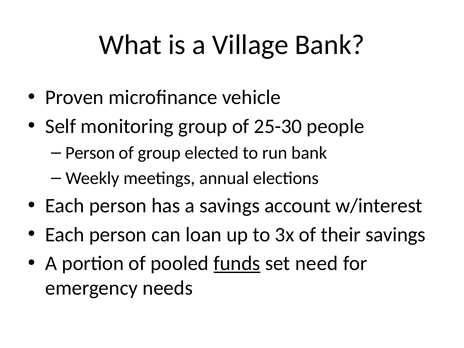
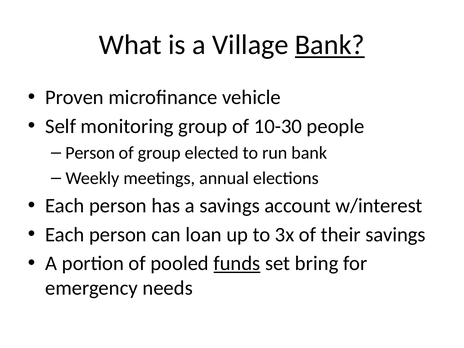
Bank at (330, 45) underline: none -> present
25-30: 25-30 -> 10-30
need: need -> bring
